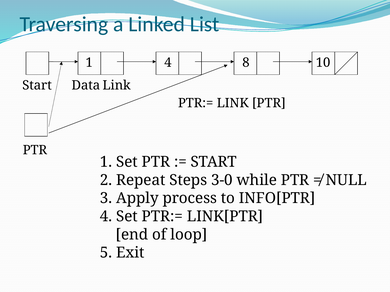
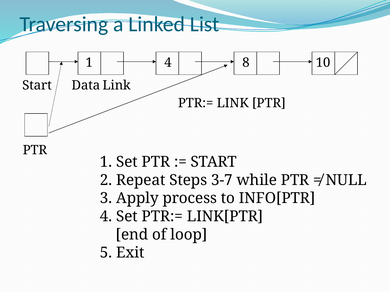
3-0: 3-0 -> 3-7
